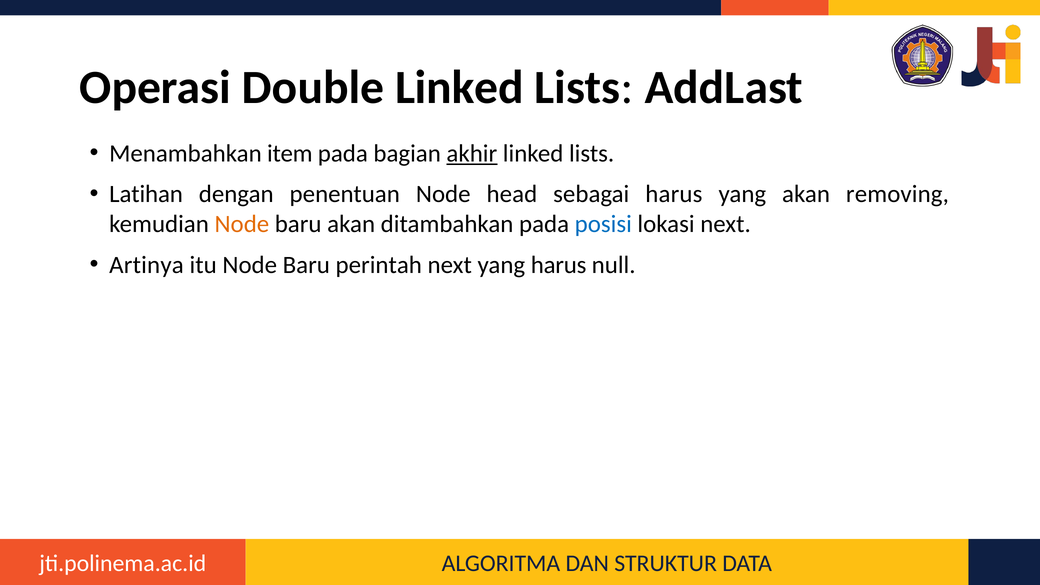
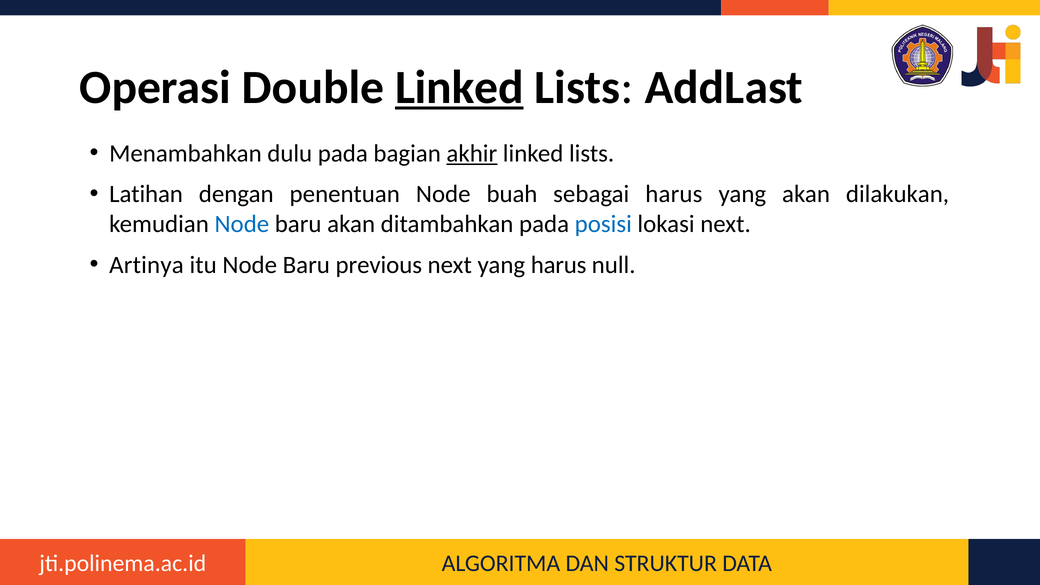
Linked at (459, 87) underline: none -> present
item: item -> dulu
head: head -> buah
removing: removing -> dilakukan
Node at (242, 224) colour: orange -> blue
perintah: perintah -> previous
